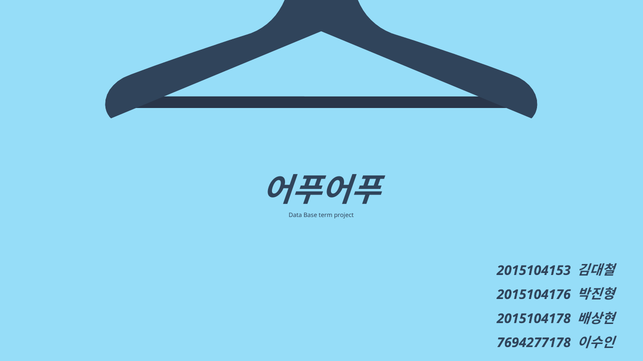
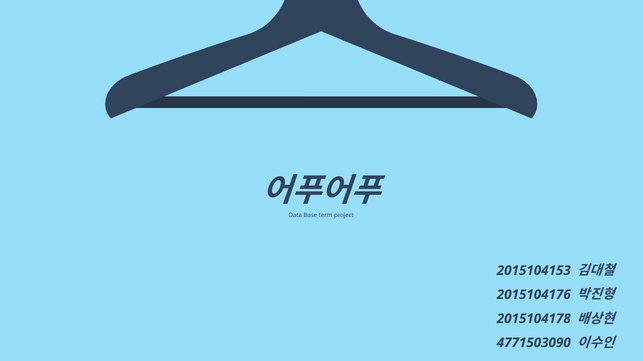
7694277178: 7694277178 -> 4771503090
